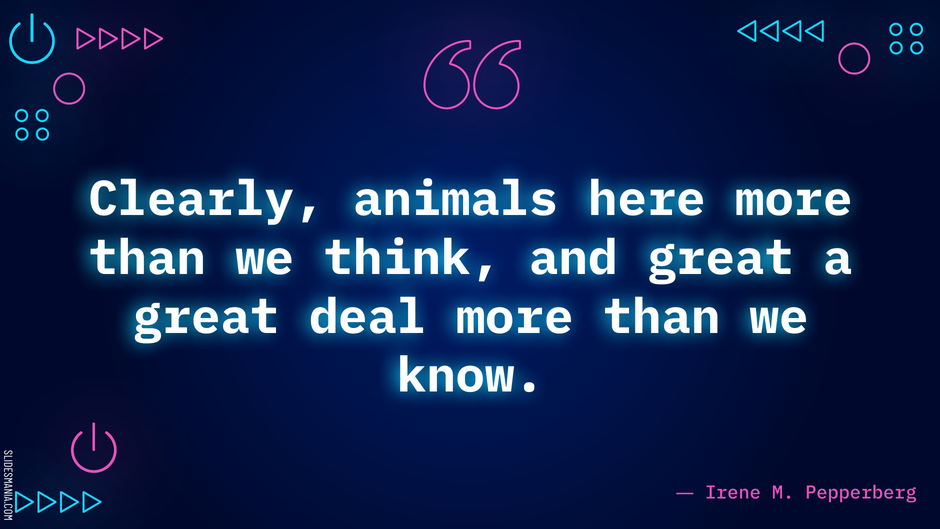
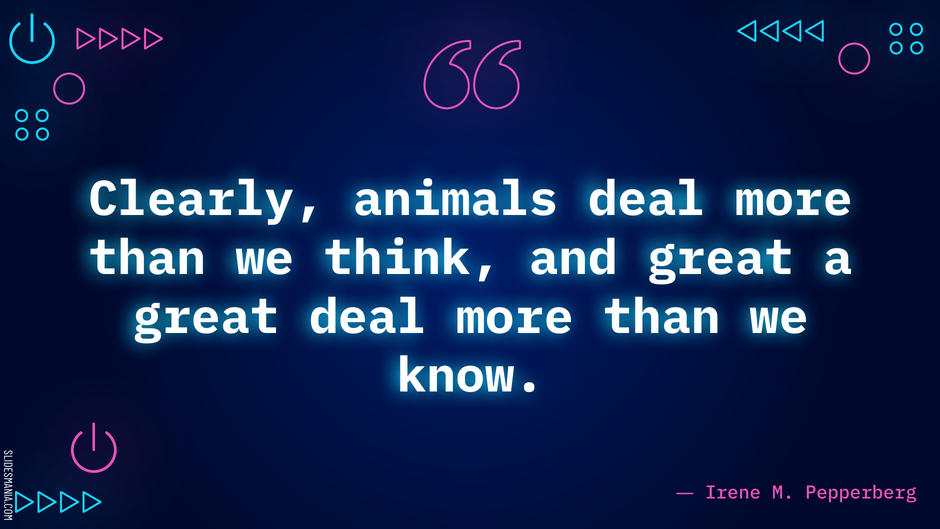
here at (647, 199): here -> deal
